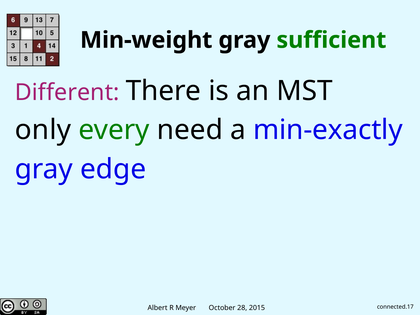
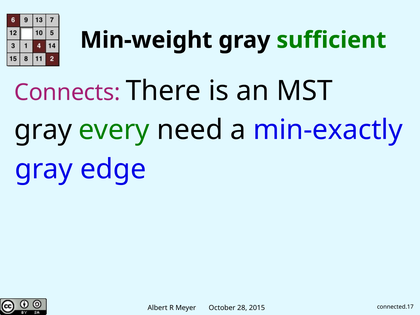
Different: Different -> Connects
only at (43, 130): only -> gray
